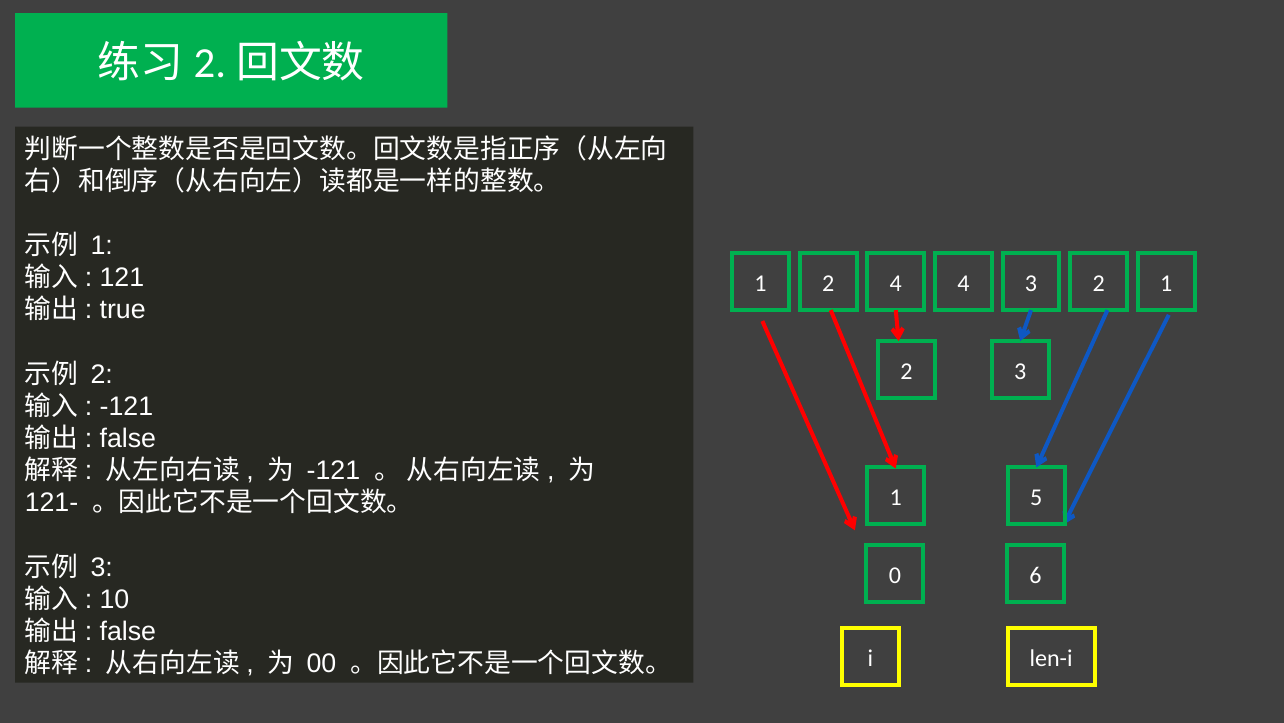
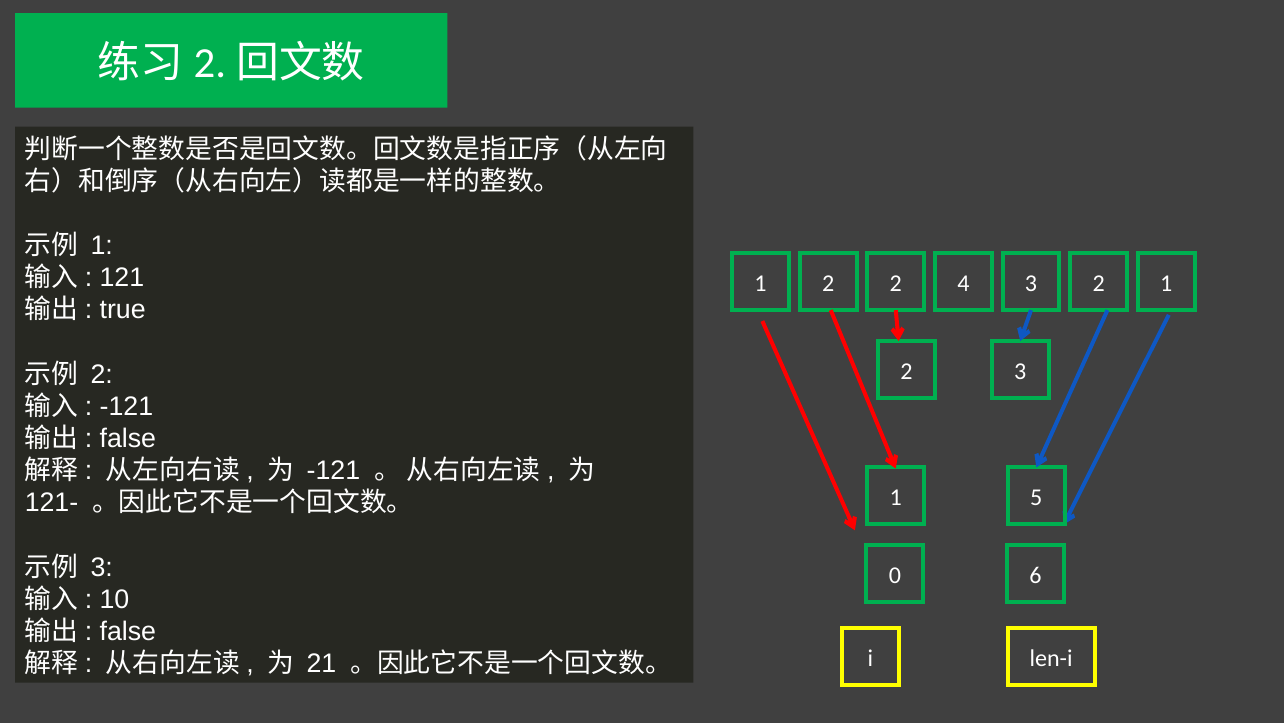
1 4: 4 -> 2
00: 00 -> 21
